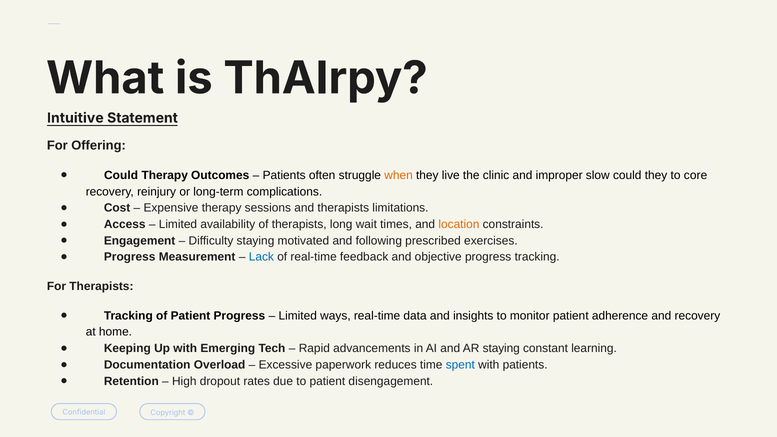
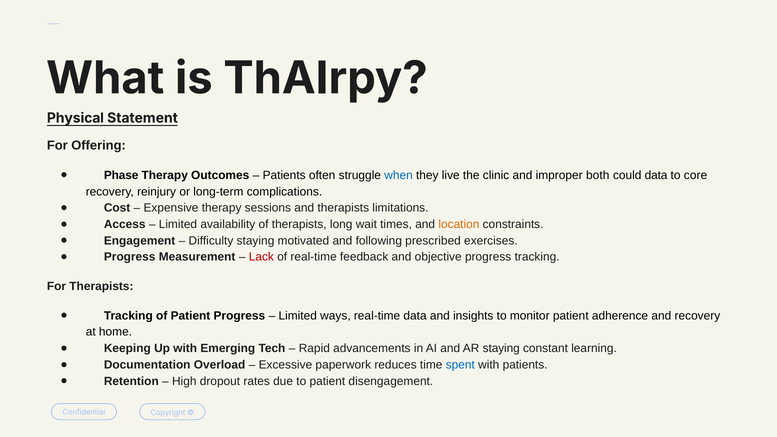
Intuitive: Intuitive -> Physical
Could at (121, 175): Could -> Phase
when colour: orange -> blue
slow: slow -> both
could they: they -> data
Lack colour: blue -> red
